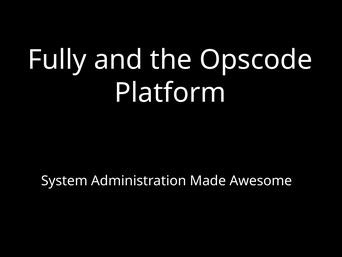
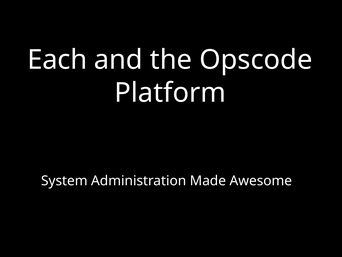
Fully: Fully -> Each
